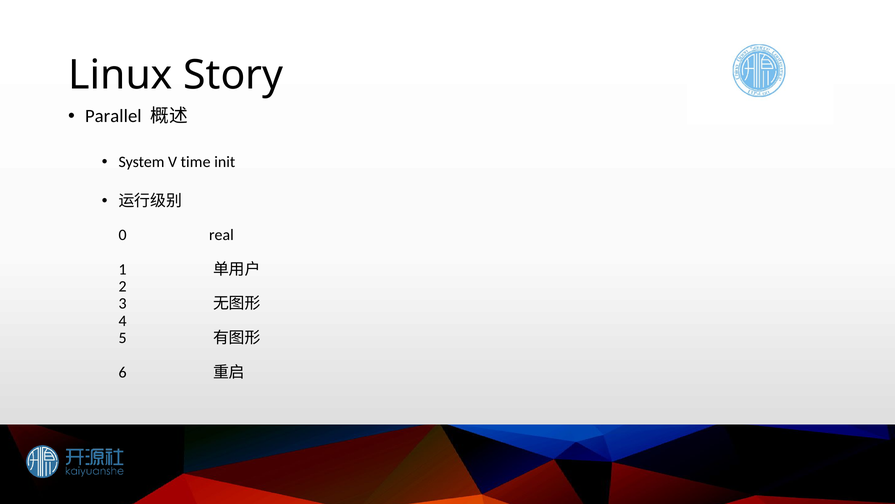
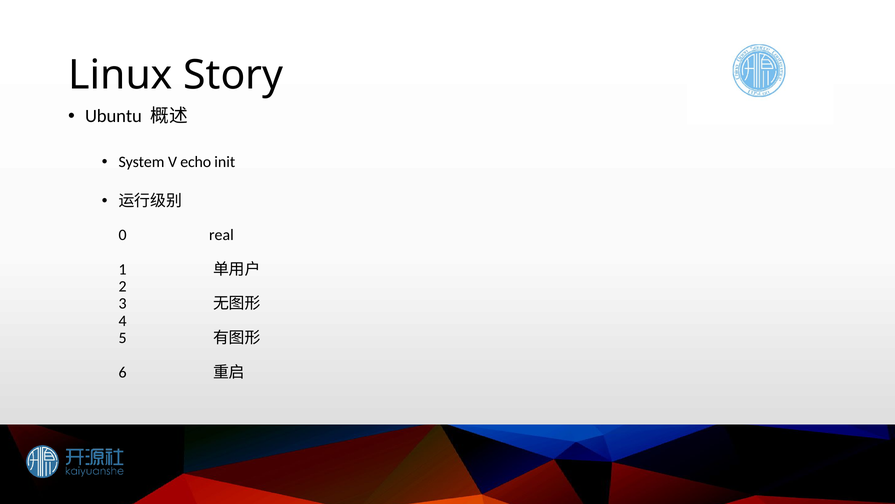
Parallel: Parallel -> Ubuntu
time: time -> echo
